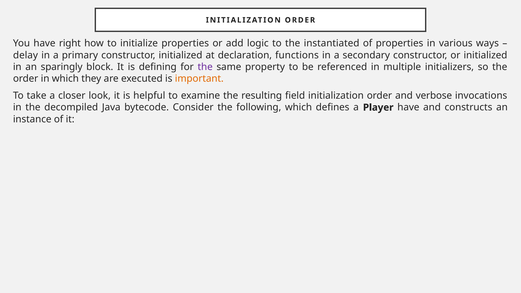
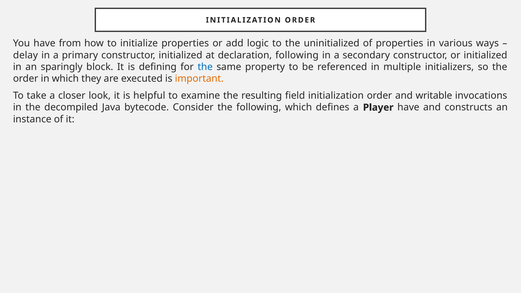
right: right -> from
instantiated: instantiated -> uninitialized
declaration functions: functions -> following
the at (205, 67) colour: purple -> blue
verbose: verbose -> writable
